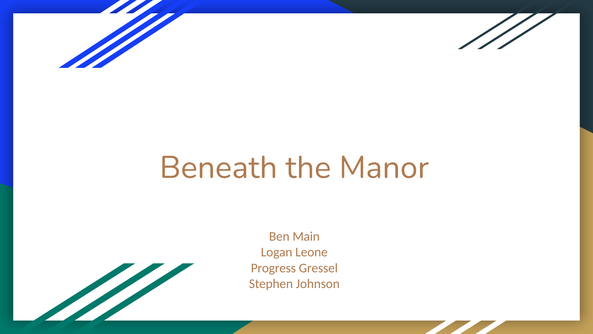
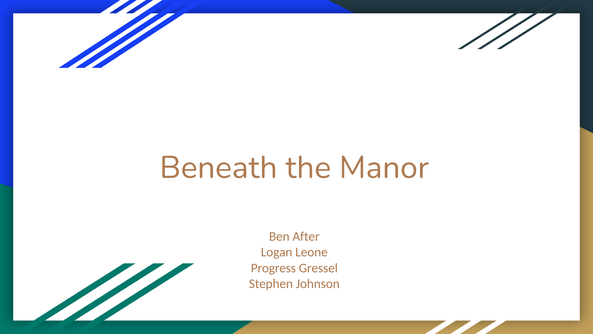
Main: Main -> After
